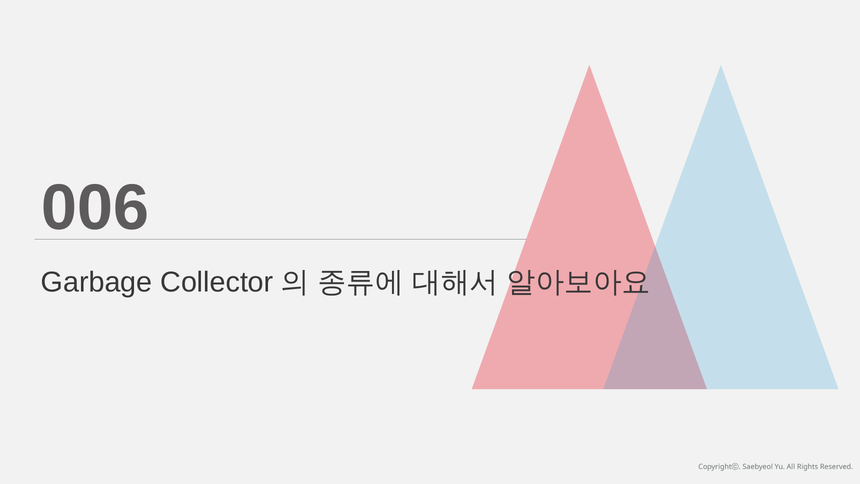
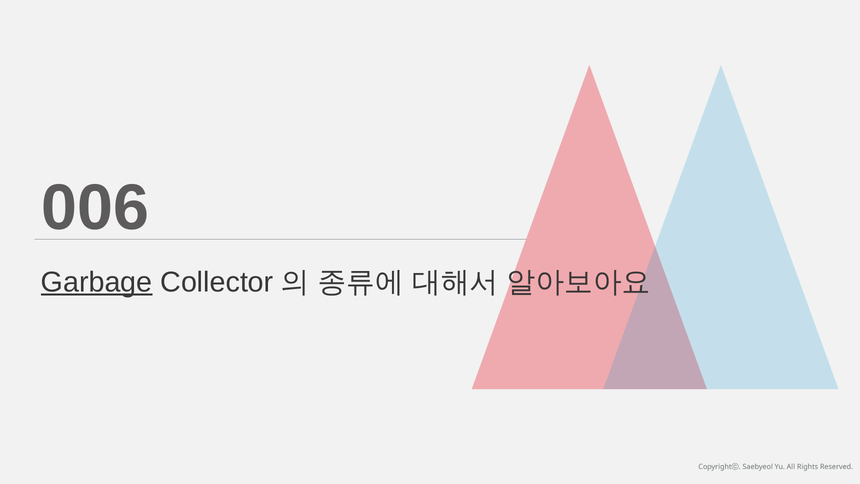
Garbage underline: none -> present
